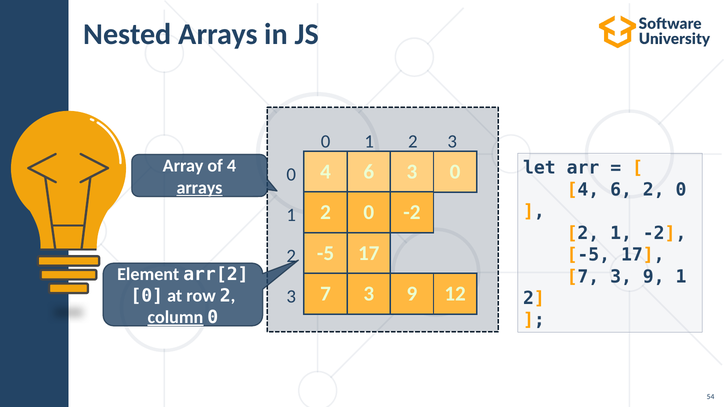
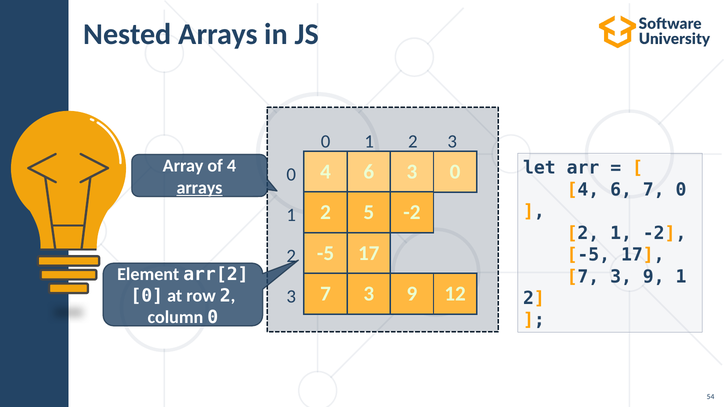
6 2: 2 -> 7
0 at (369, 213): 0 -> 5
column underline: present -> none
